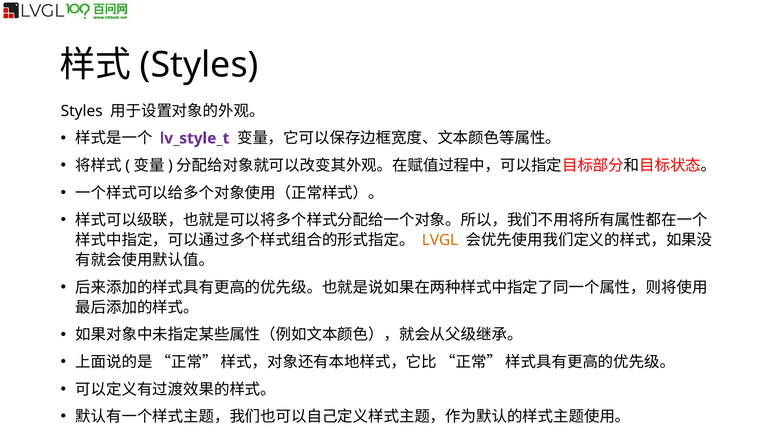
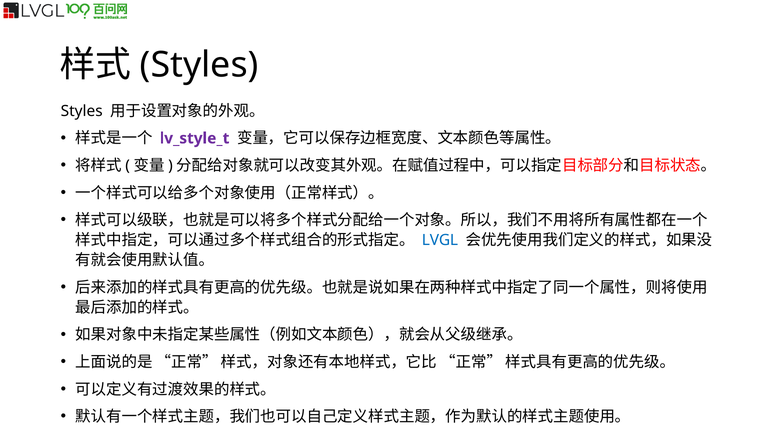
LVGL colour: orange -> blue
